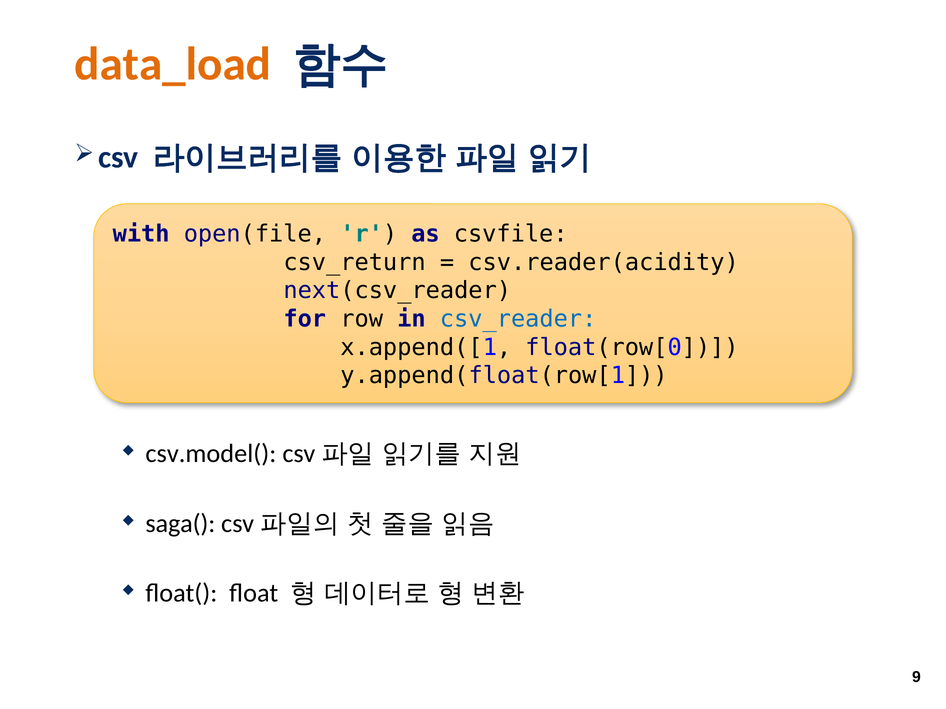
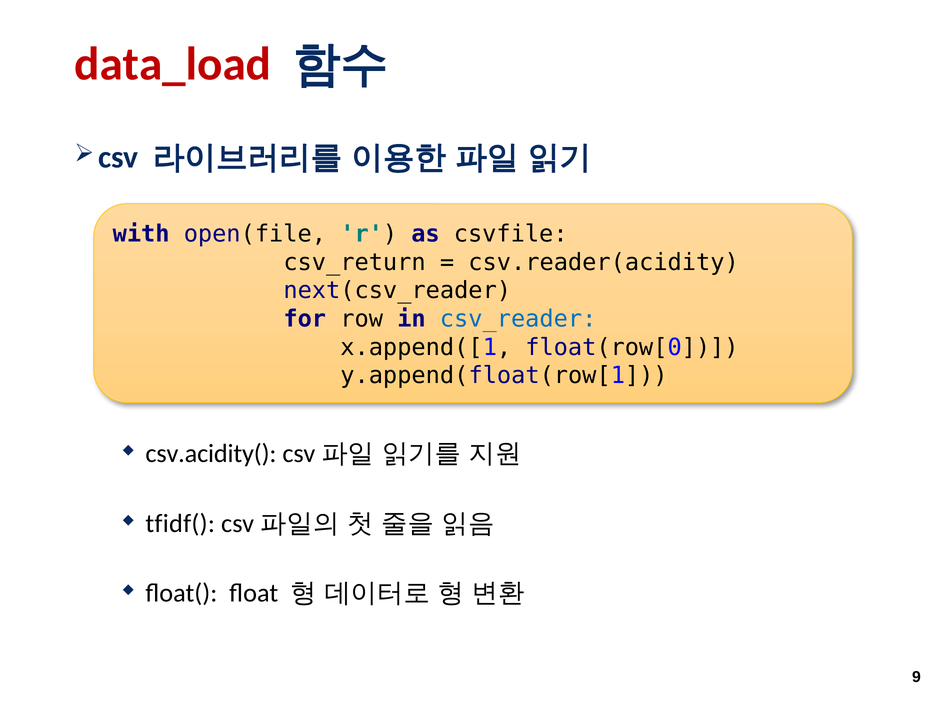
data_load colour: orange -> red
csv.model(: csv.model( -> csv.acidity(
saga(: saga( -> tfidf(
